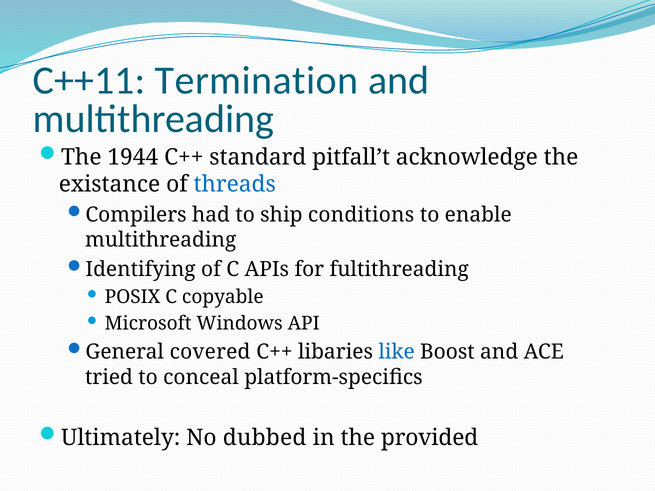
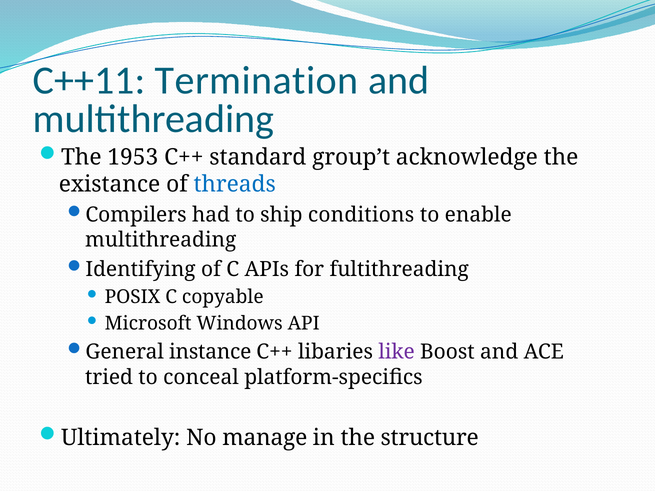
1944: 1944 -> 1953
pitfall’t: pitfall’t -> group’t
covered: covered -> instance
like colour: blue -> purple
dubbed: dubbed -> manage
provided: provided -> structure
